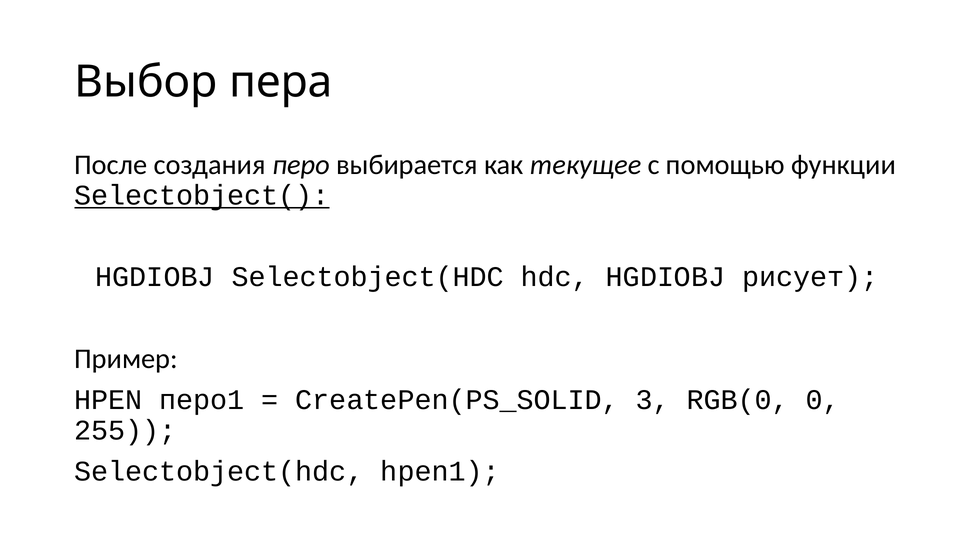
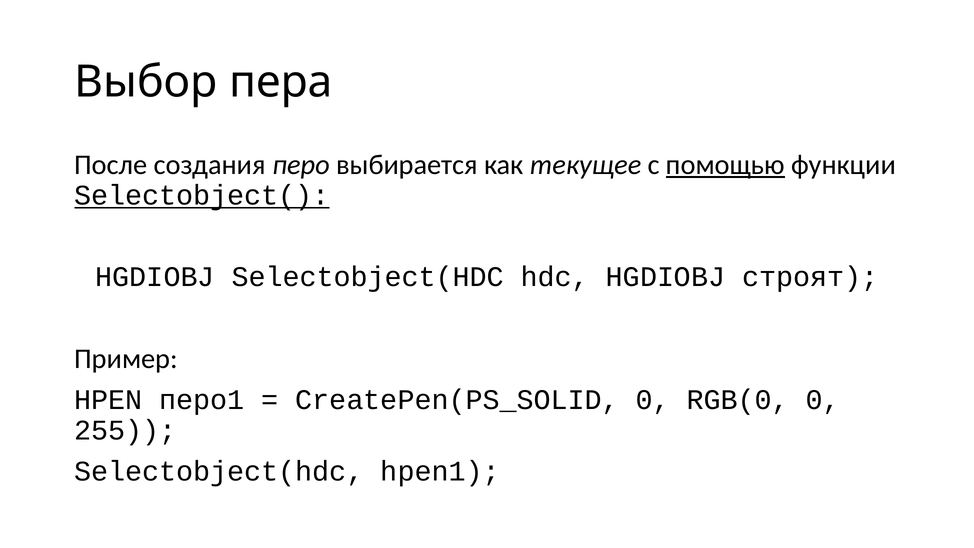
помощью underline: none -> present
рисует: рисует -> строят
CreatePen(PS_SOLID 3: 3 -> 0
